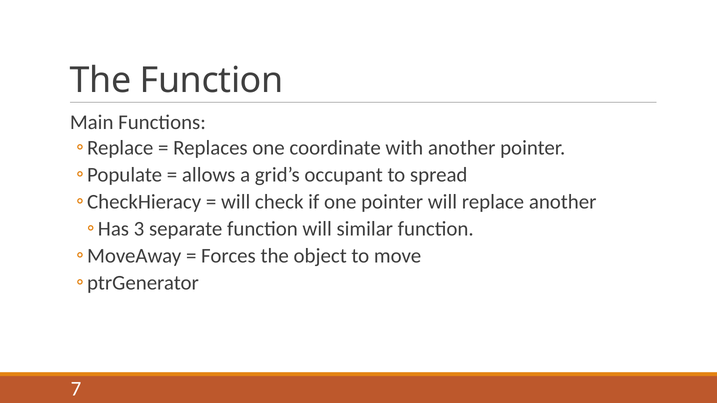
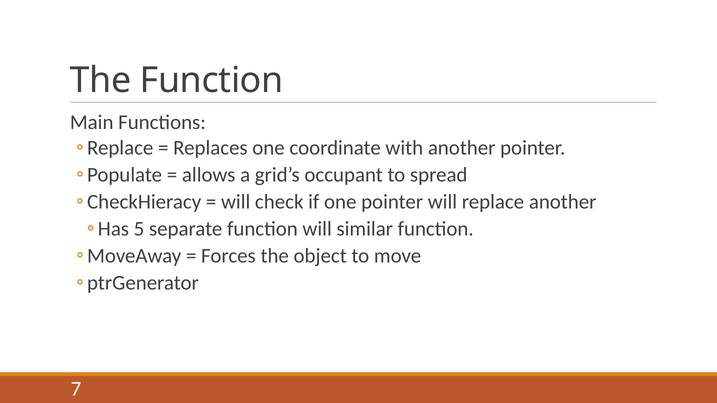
3: 3 -> 5
